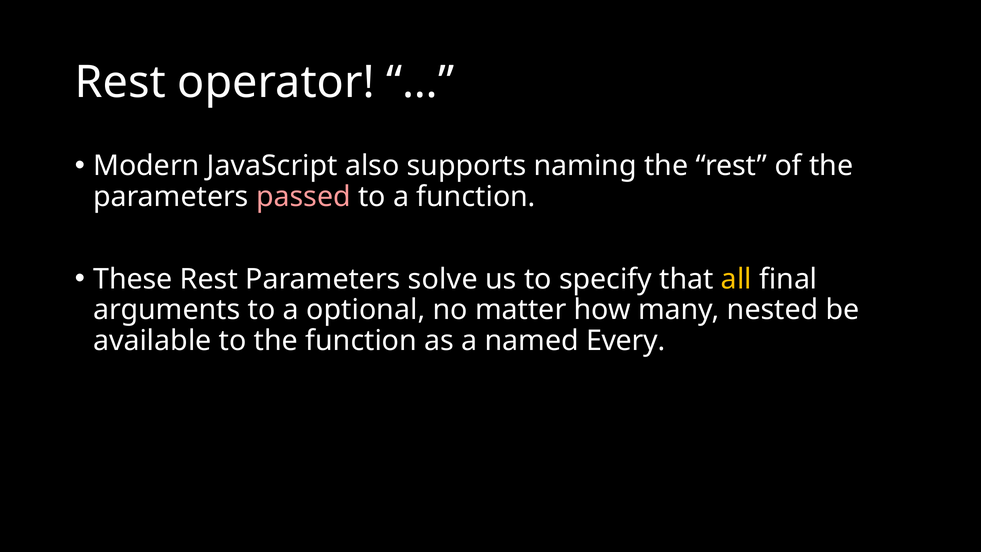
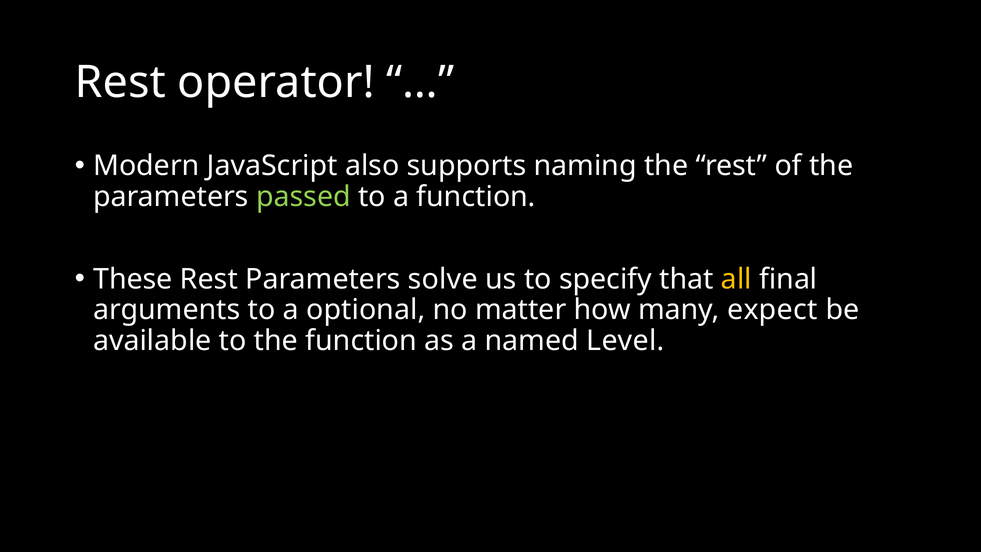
passed colour: pink -> light green
nested: nested -> expect
Every: Every -> Level
